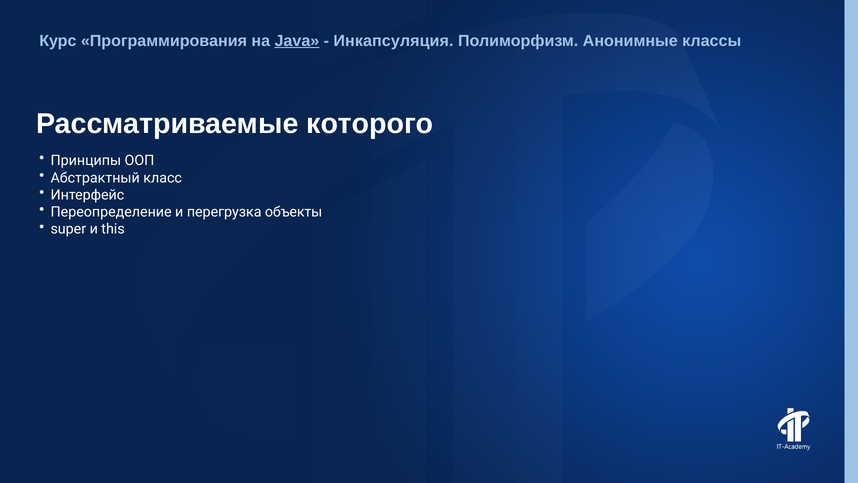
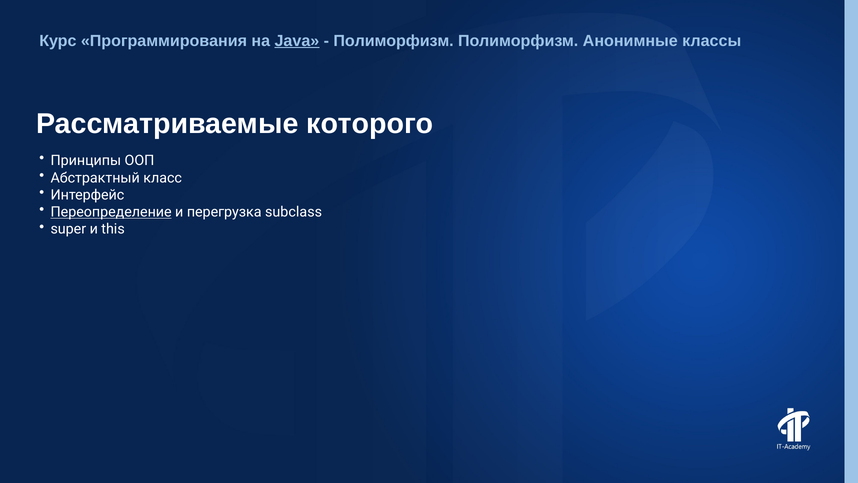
Инкапсуляция at (393, 41): Инкапсуляция -> Полиморфизм
Переопределение underline: none -> present
объекты: объекты -> subclass
